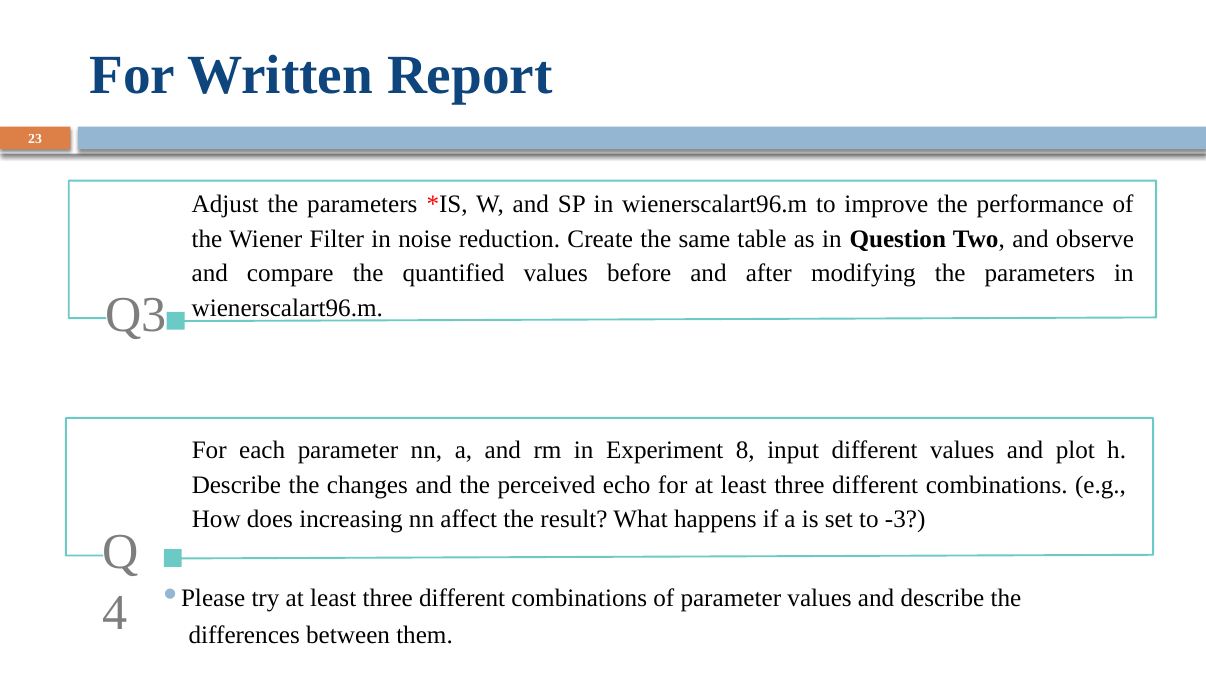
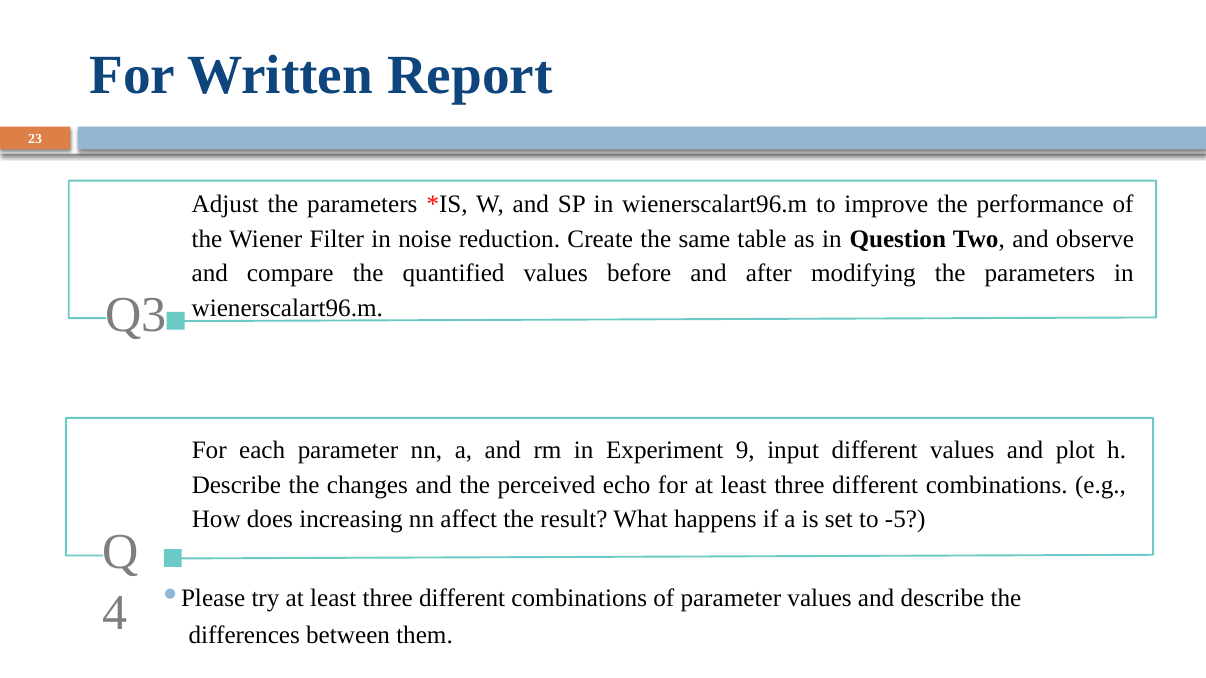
8: 8 -> 9
-3: -3 -> -5
